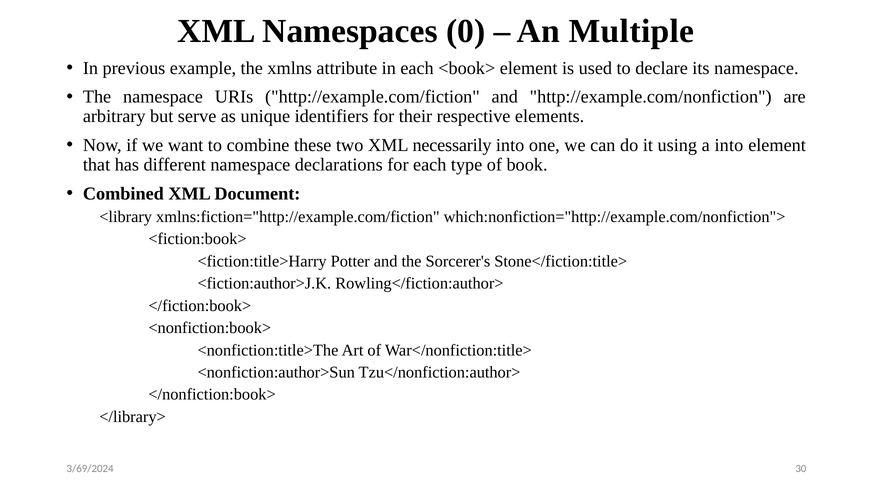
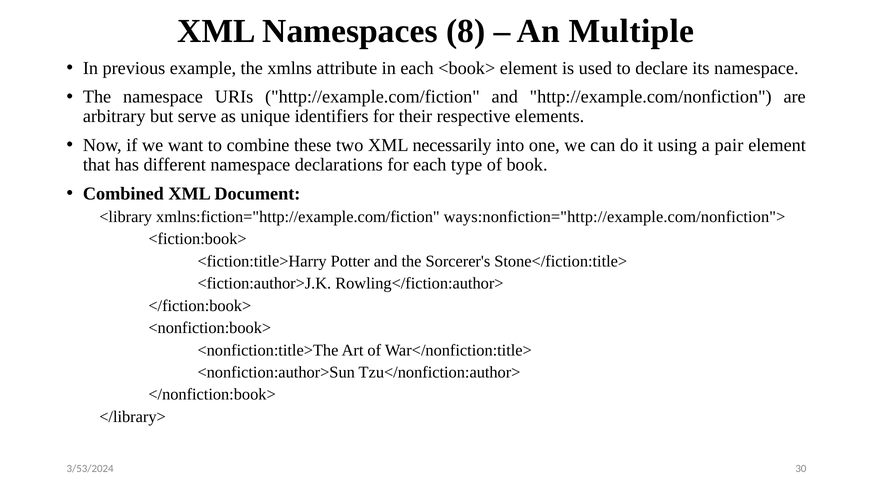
0: 0 -> 8
a into: into -> pair
which:nonfiction="http://example.com/nonfiction">: which:nonfiction="http://example.com/nonfiction"> -> ways:nonfiction="http://example.com/nonfiction">
3/69/2024: 3/69/2024 -> 3/53/2024
